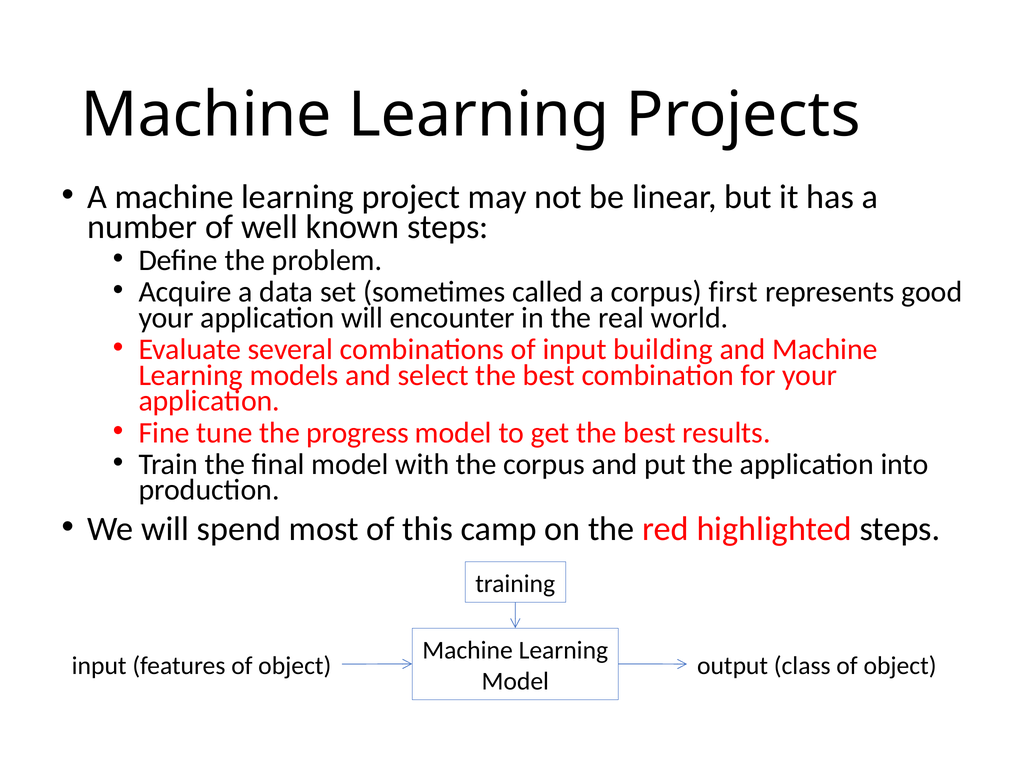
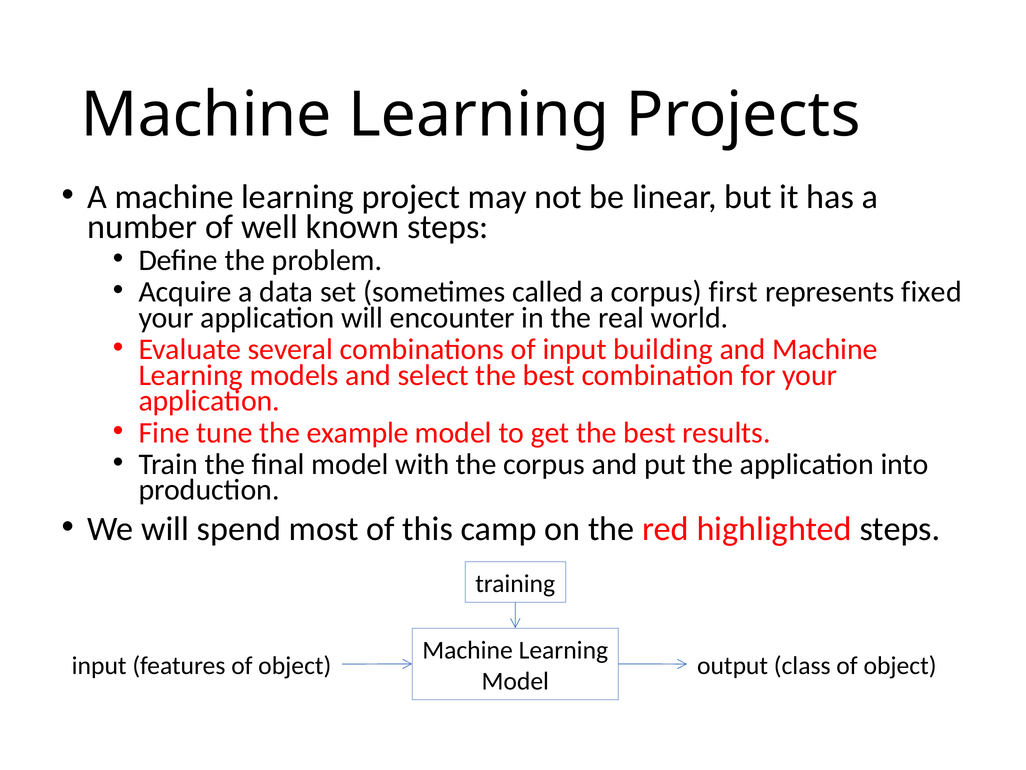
good: good -> fixed
progress: progress -> example
